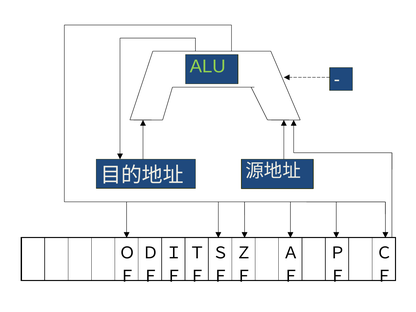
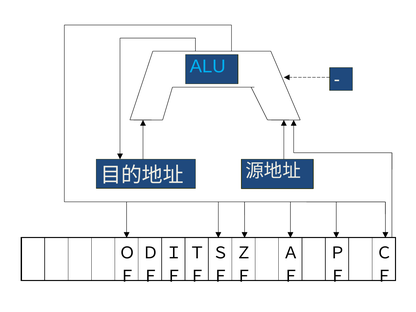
ALU colour: light green -> light blue
